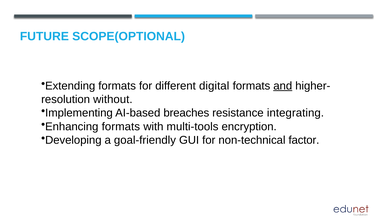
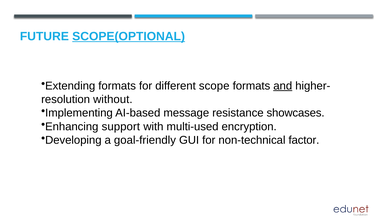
SCOPE(OPTIONAL underline: none -> present
digital: digital -> scope
breaches: breaches -> message
integrating: integrating -> showcases
Enhancing formats: formats -> support
multi-tools: multi-tools -> multi-used
